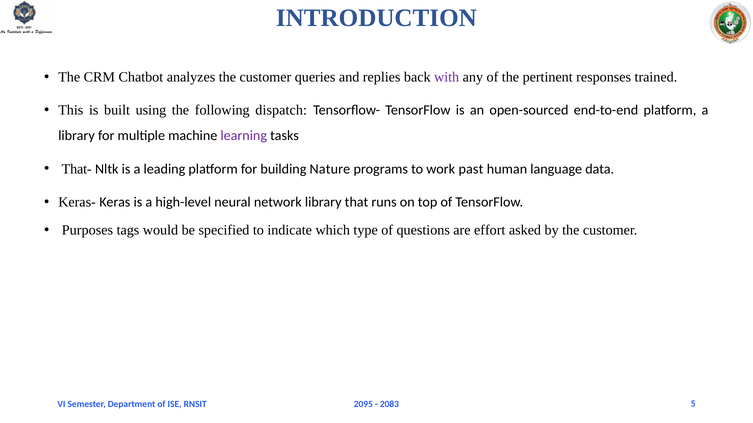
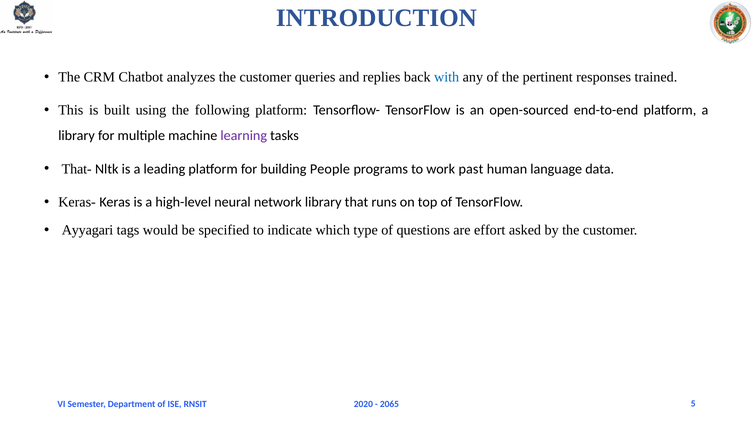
with colour: purple -> blue
following dispatch: dispatch -> platform
Nature: Nature -> People
Purposes: Purposes -> Ayyagari
2095: 2095 -> 2020
2083: 2083 -> 2065
